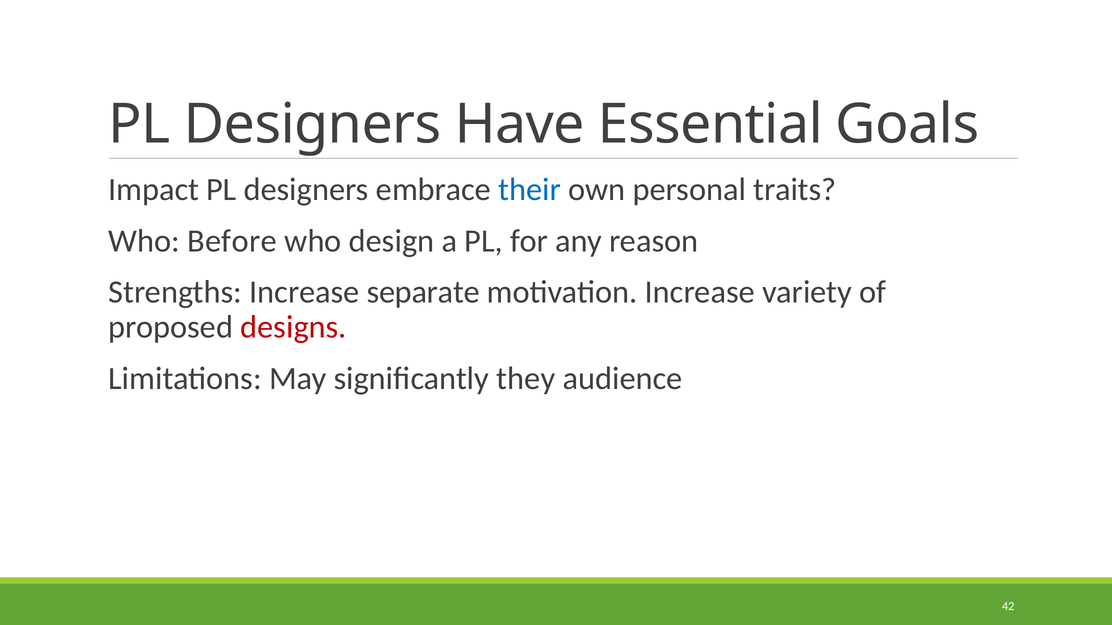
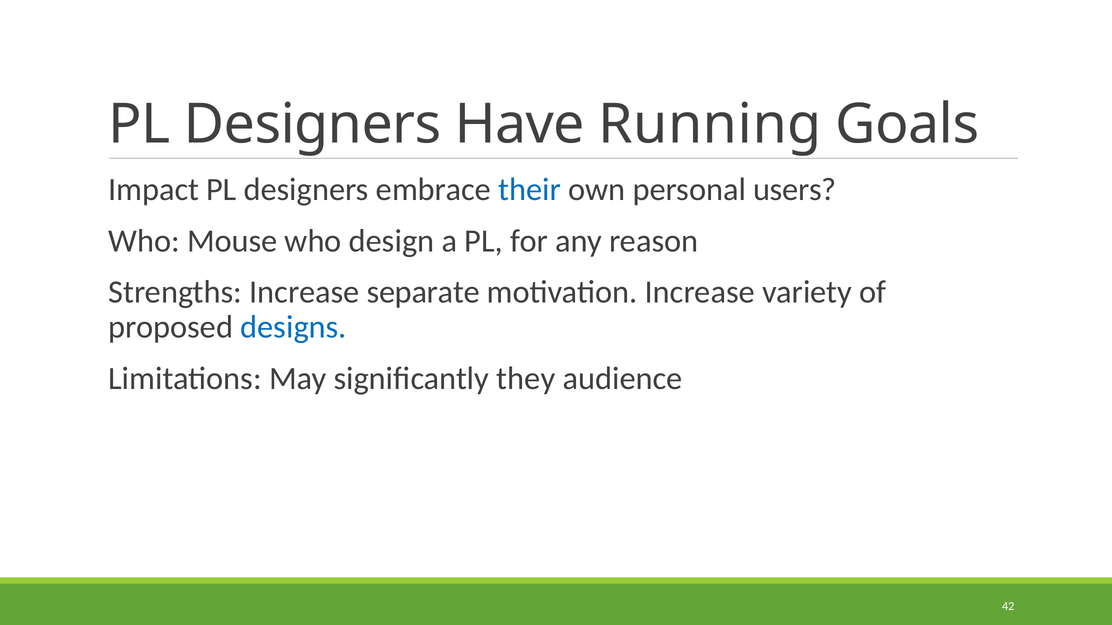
Essential: Essential -> Running
traits: traits -> users
Before: Before -> Mouse
designs colour: red -> blue
